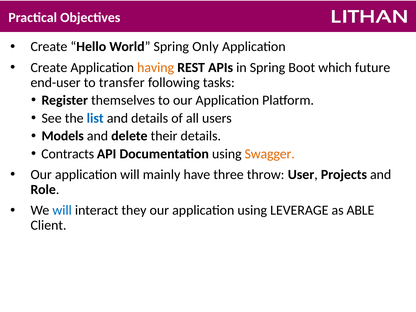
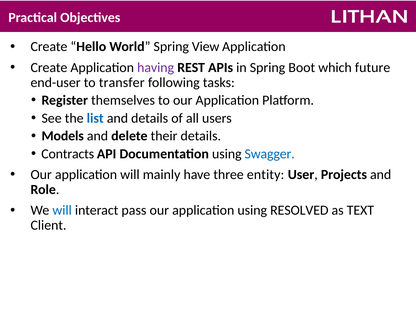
Only: Only -> View
having colour: orange -> purple
Swagger colour: orange -> blue
throw: throw -> entity
they: they -> pass
LEVERAGE: LEVERAGE -> RESOLVED
ABLE: ABLE -> TEXT
